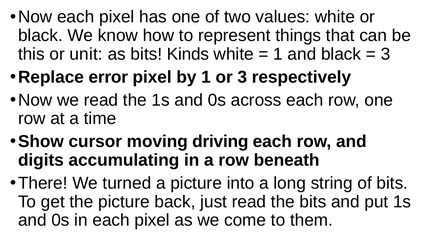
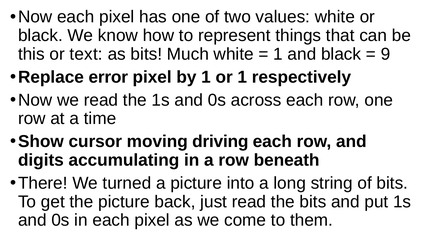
unit: unit -> text
Kinds: Kinds -> Much
3 at (386, 54): 3 -> 9
or 3: 3 -> 1
